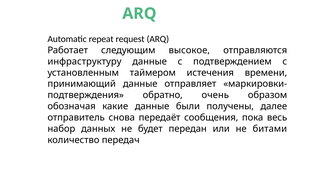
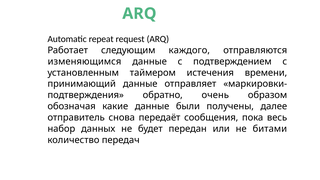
высокое: высокое -> каждого
инфраструктуру: инфраструктуру -> изменяющимся
